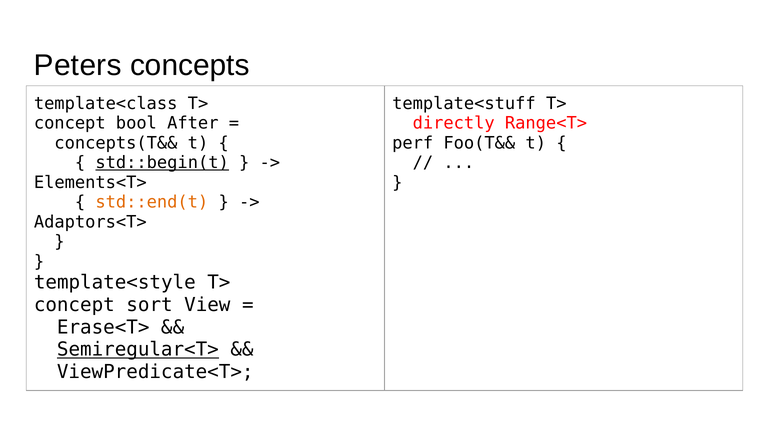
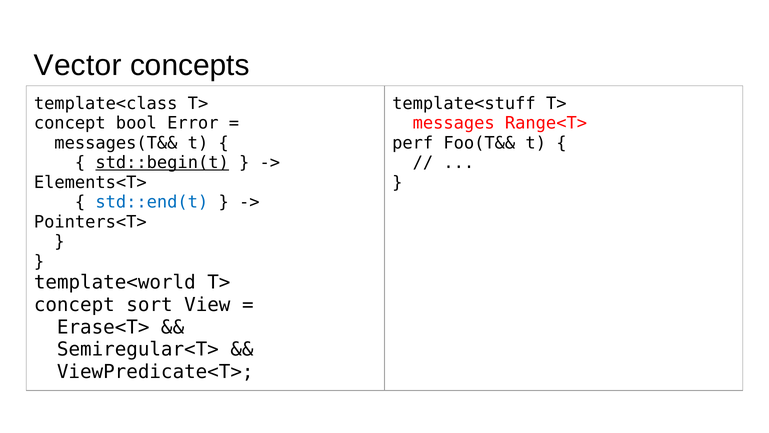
Peters: Peters -> Vector
After: After -> Error
directly: directly -> messages
concepts(T&&: concepts(T&& -> messages(T&&
std::end(t colour: orange -> blue
Adaptors<T>: Adaptors<T> -> Pointers<T>
template<style: template<style -> template<world
Semiregular<T> underline: present -> none
